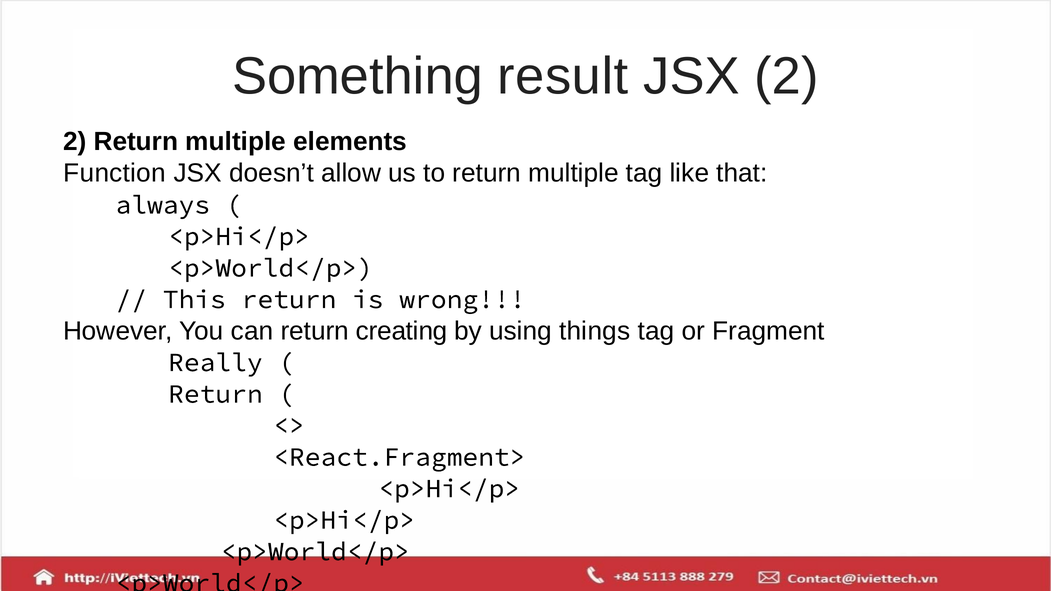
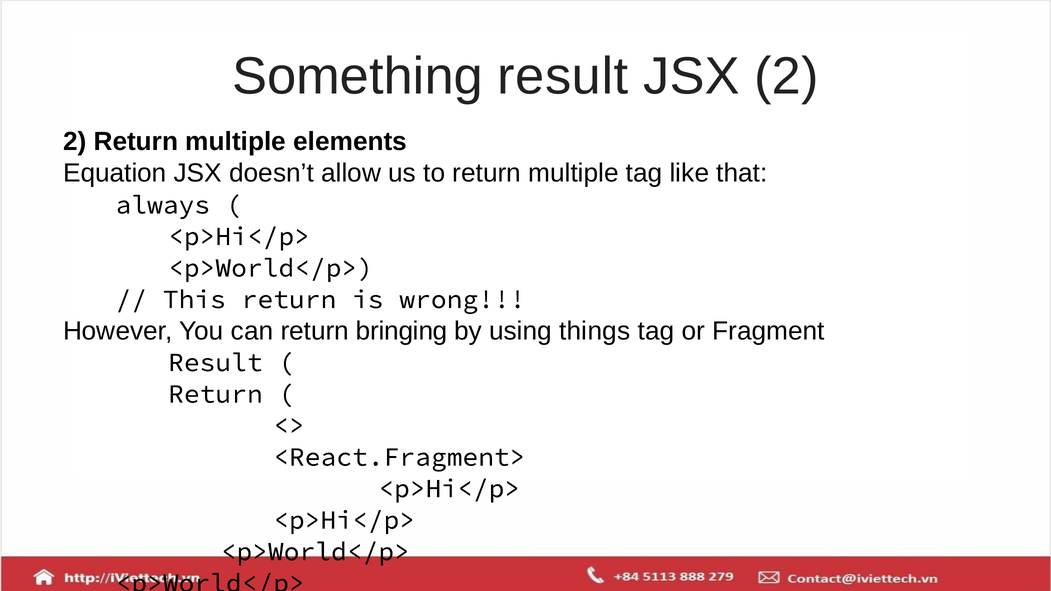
Function: Function -> Equation
creating: creating -> bringing
Really at (215, 363): Really -> Result
